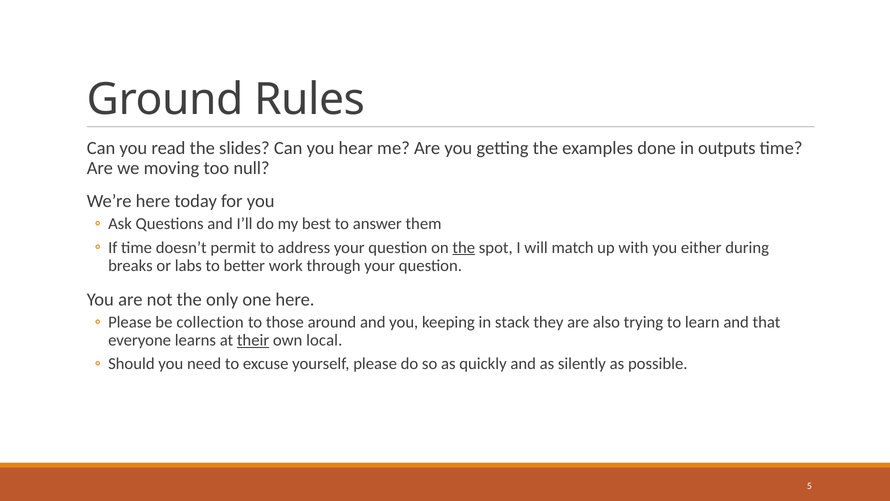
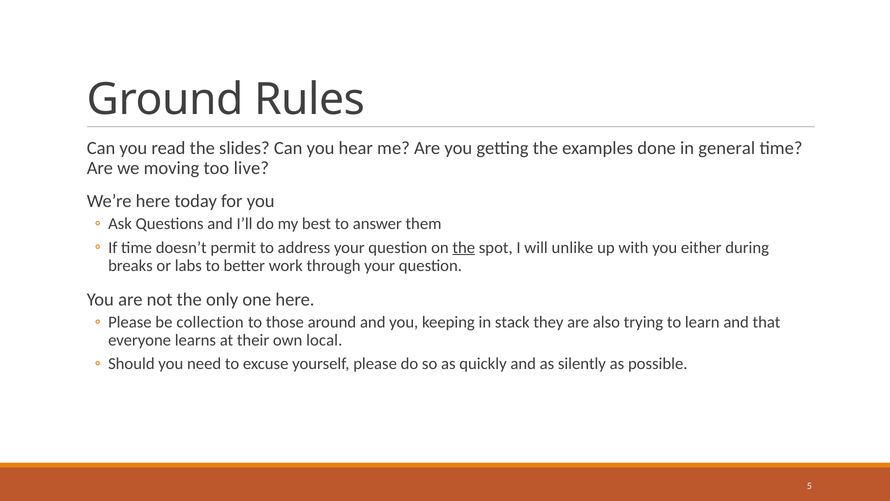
outputs: outputs -> general
null: null -> live
match: match -> unlike
their underline: present -> none
